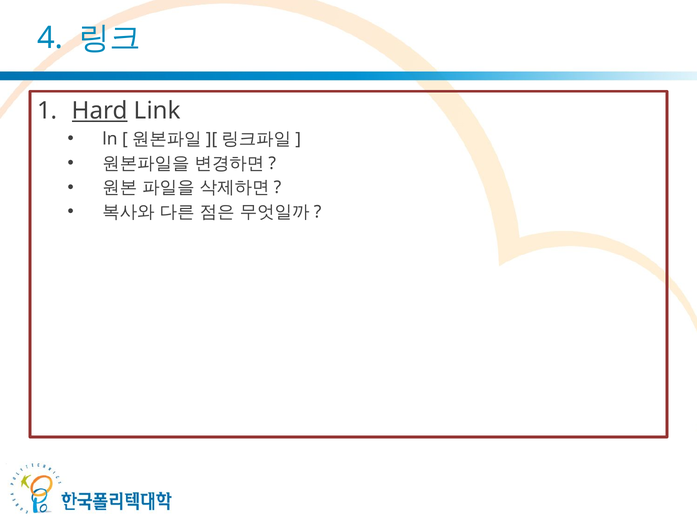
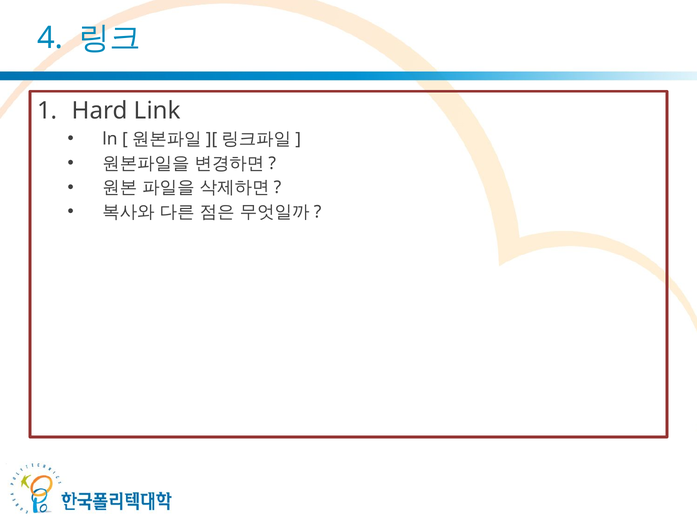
Hard underline: present -> none
